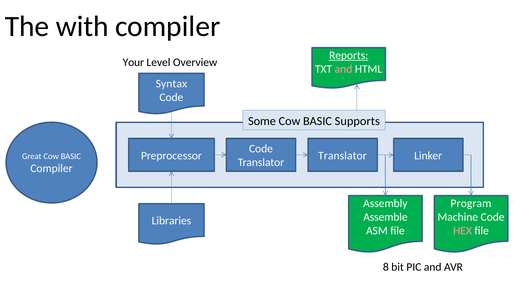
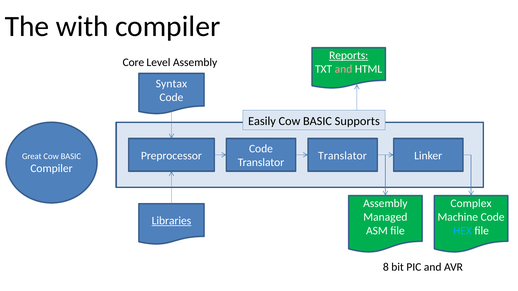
Your: Your -> Core
Level Overview: Overview -> Assembly
Some: Some -> Easily
Program: Program -> Complex
Assemble: Assemble -> Managed
Libraries underline: none -> present
HEX colour: pink -> light blue
